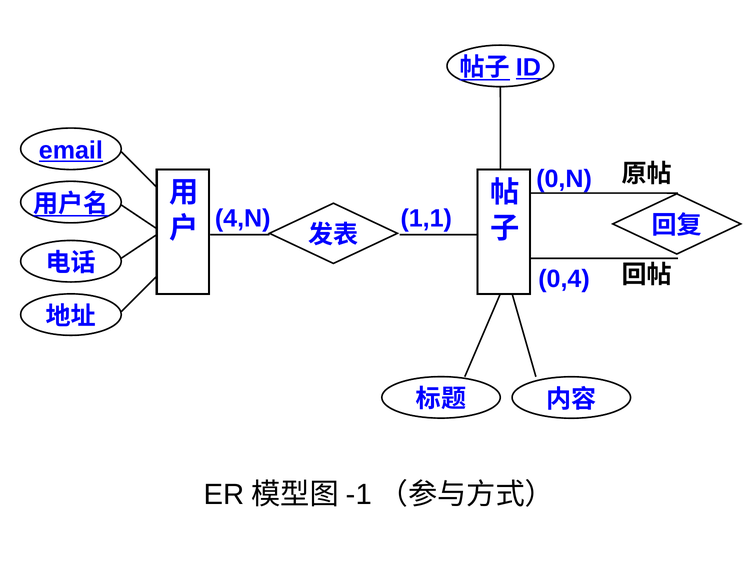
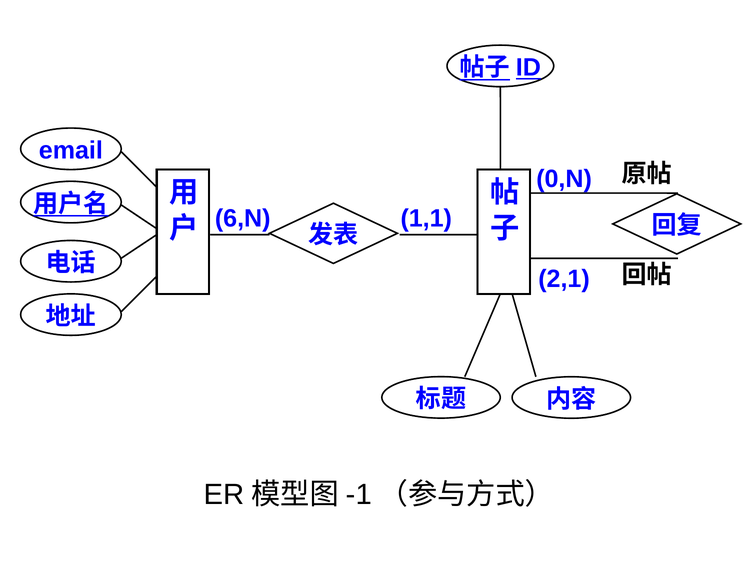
email underline: present -> none
4,N: 4,N -> 6,N
0,4: 0,4 -> 2,1
